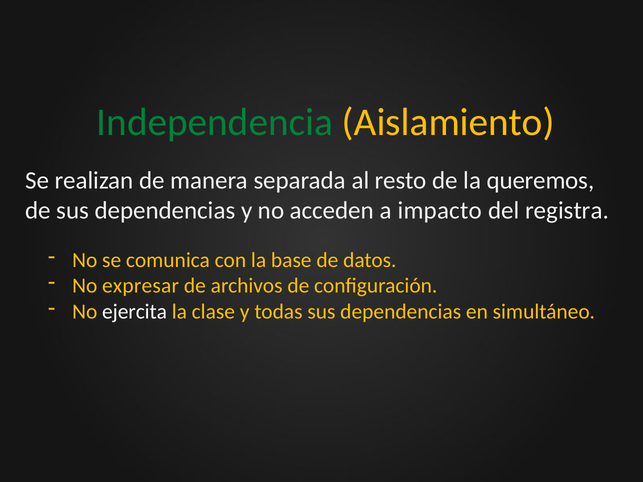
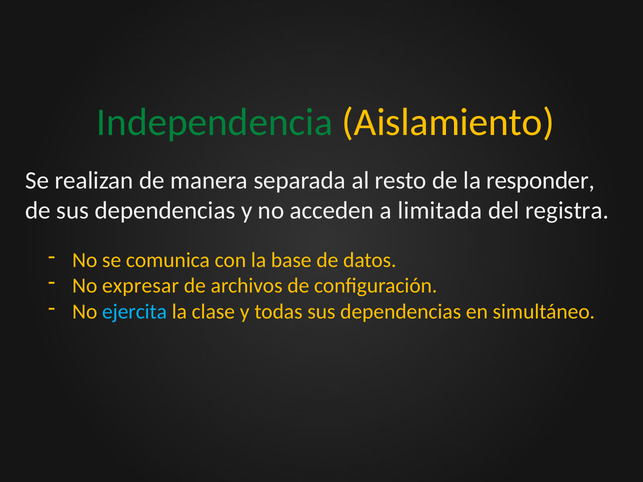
queremos: queremos -> responder
impacto: impacto -> limitada
ejercita colour: white -> light blue
